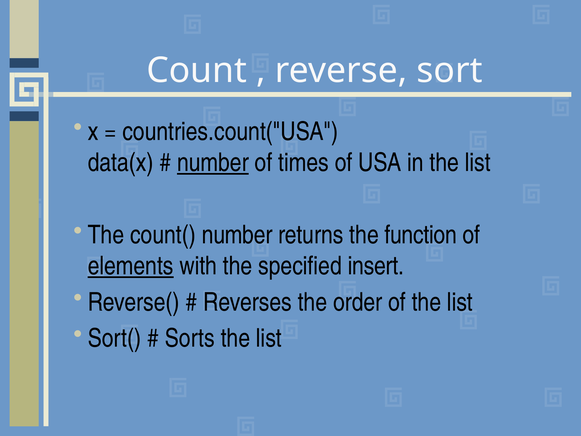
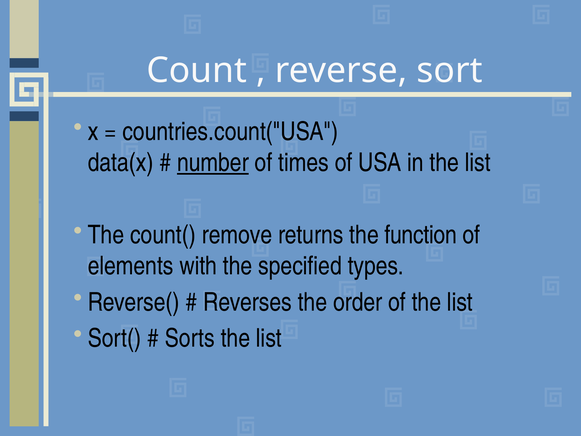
count( number: number -> remove
elements underline: present -> none
insert: insert -> types
